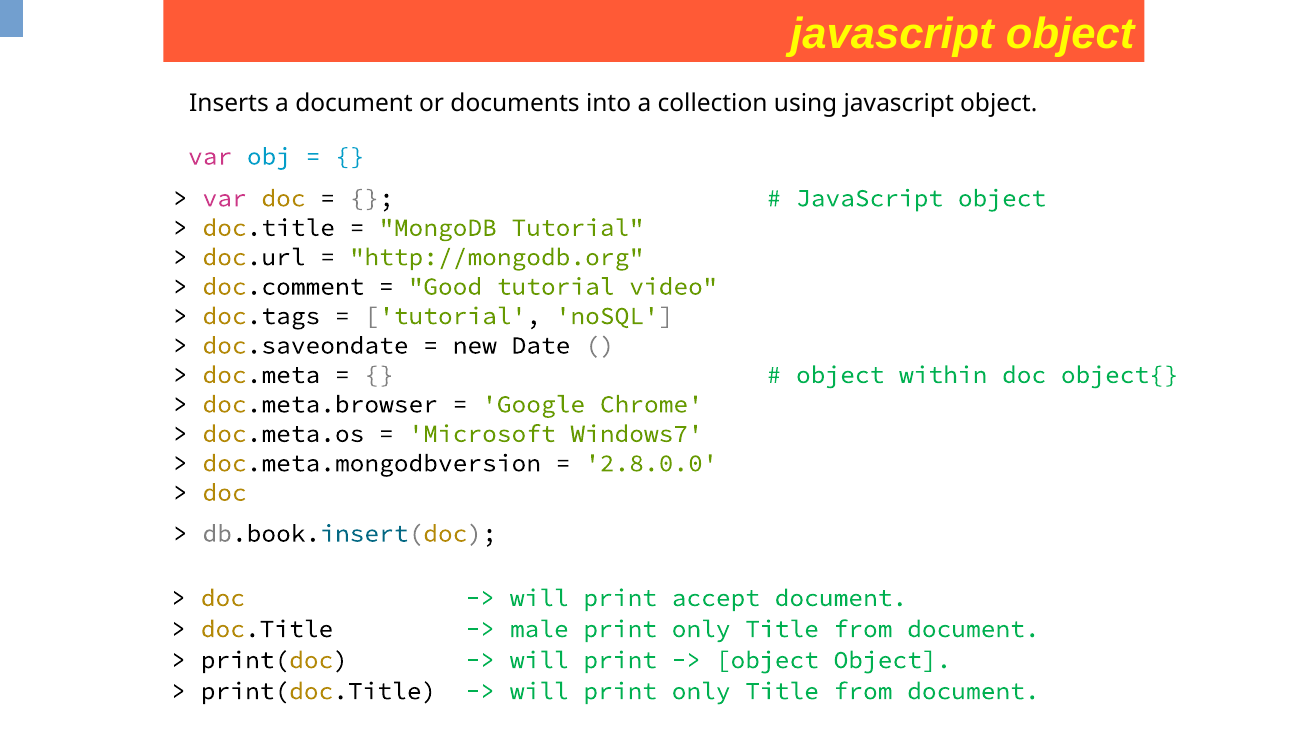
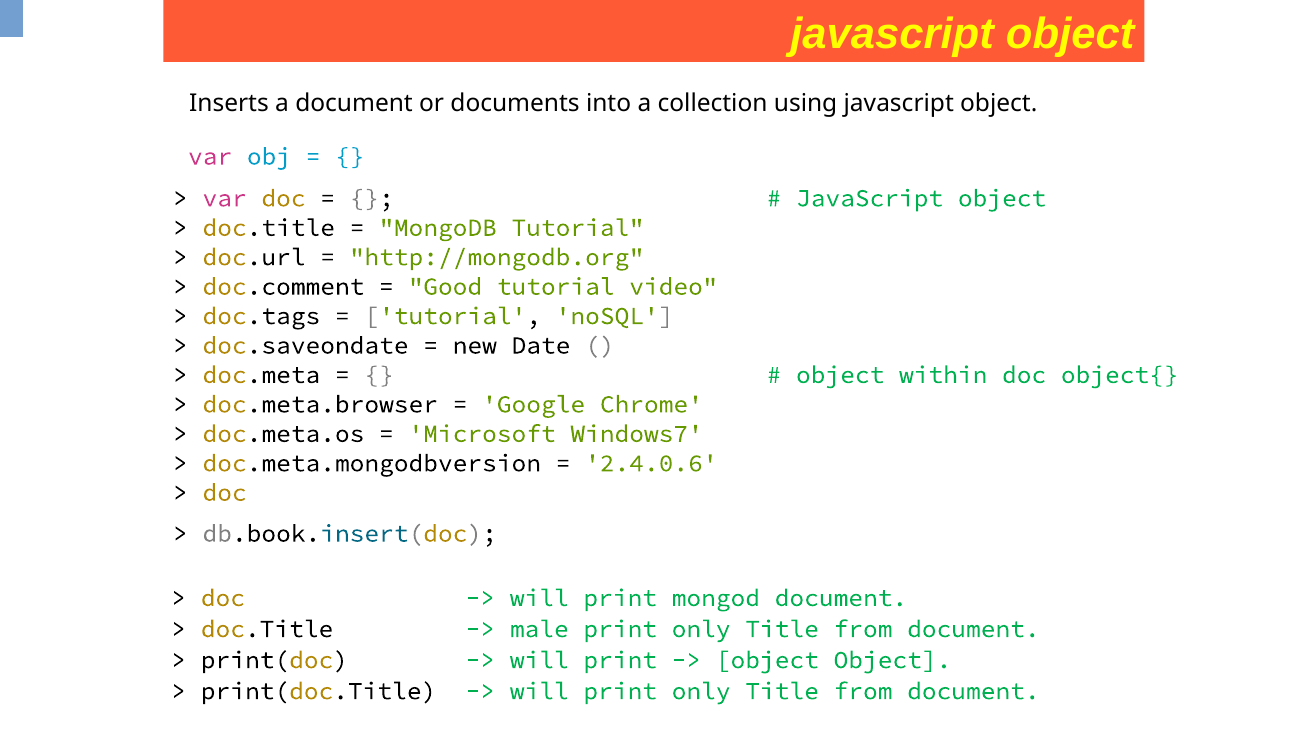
2.8.0.0: 2.8.0.0 -> 2.4.0.6
accept: accept -> mongod
